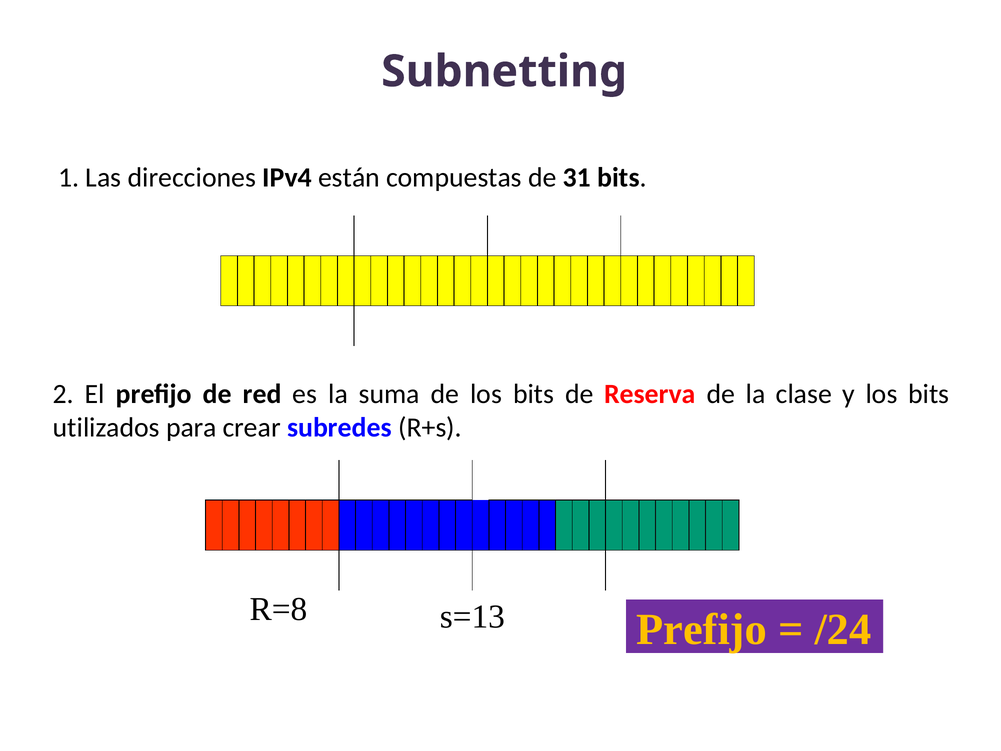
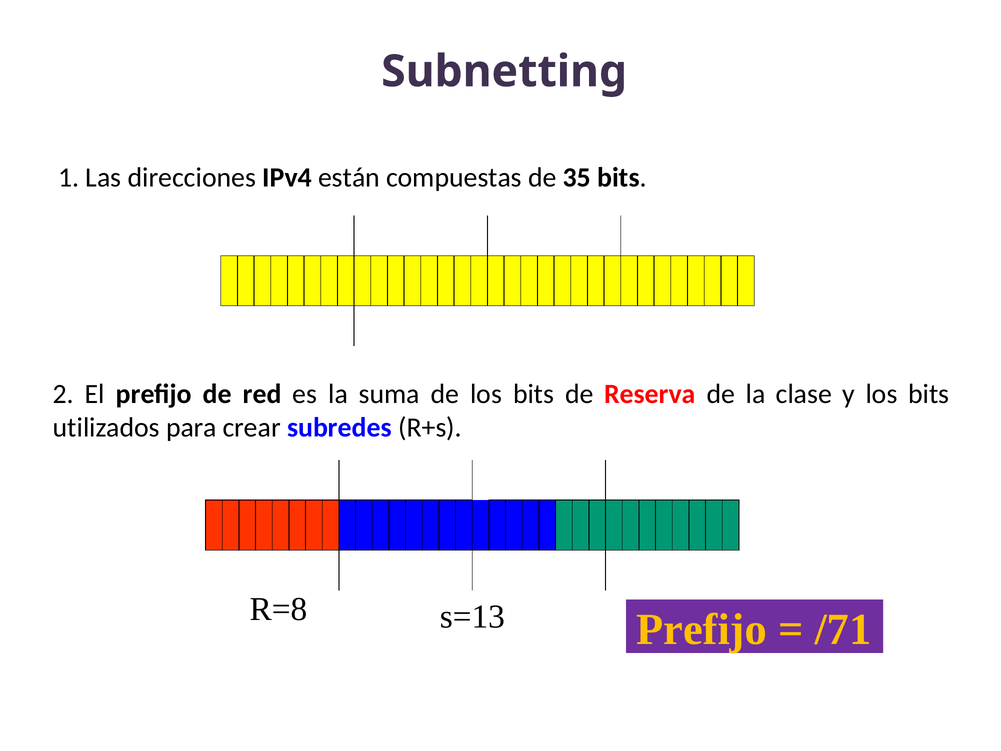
31: 31 -> 35
/24: /24 -> /71
